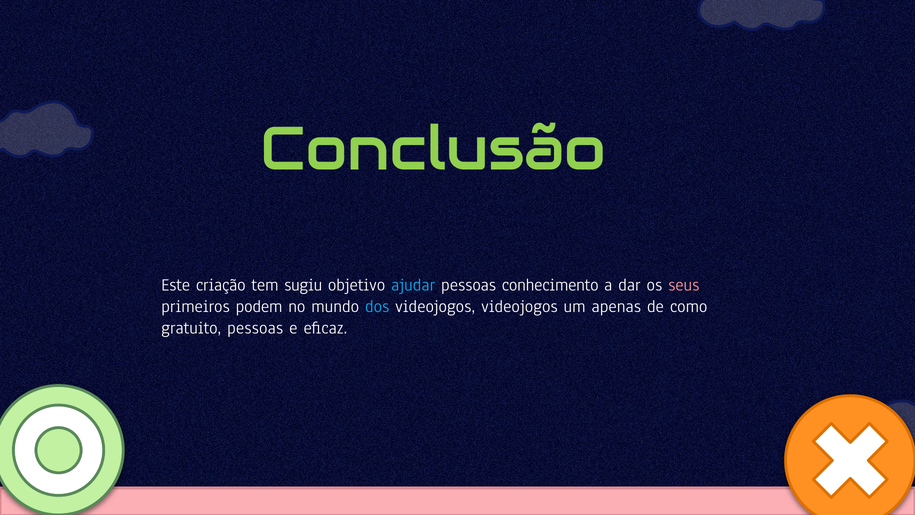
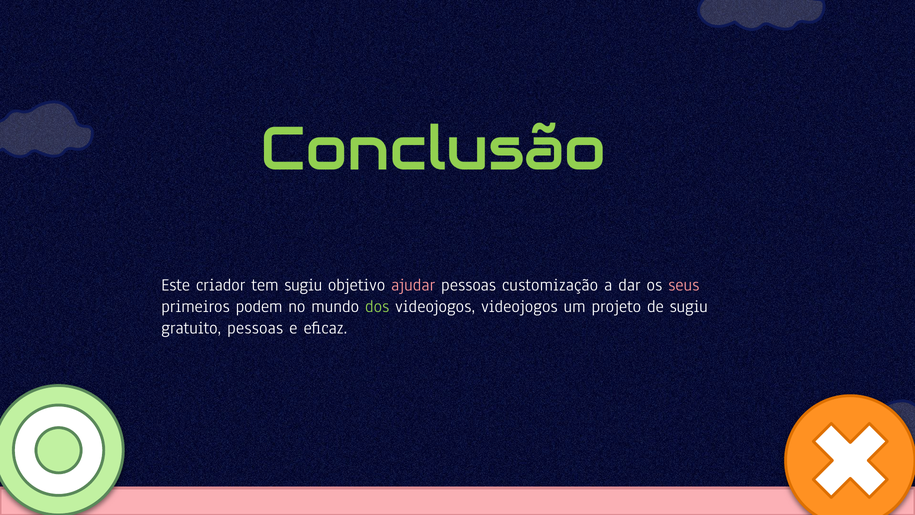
criação: criação -> criador
ajudar colour: light blue -> pink
conhecimento: conhecimento -> customização
dos colour: light blue -> light green
apenas: apenas -> projeto
de como: como -> sugiu
